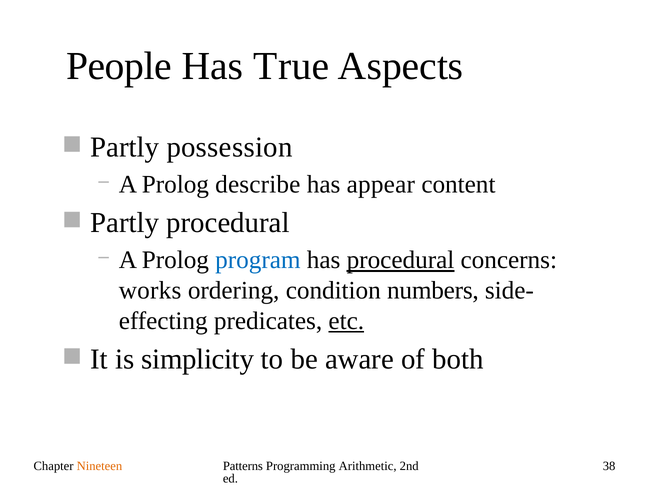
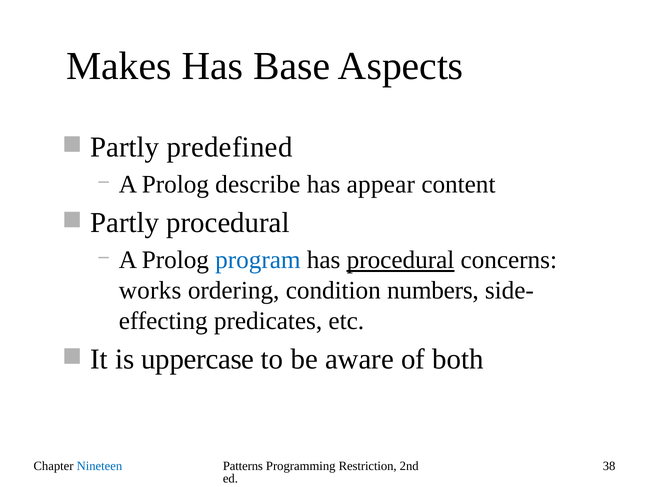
People: People -> Makes
True: True -> Base
possession: possession -> predefined
etc underline: present -> none
simplicity: simplicity -> uppercase
Nineteen colour: orange -> blue
Arithmetic: Arithmetic -> Restriction
